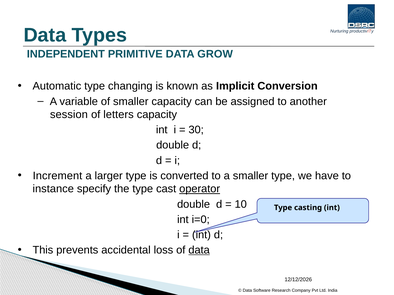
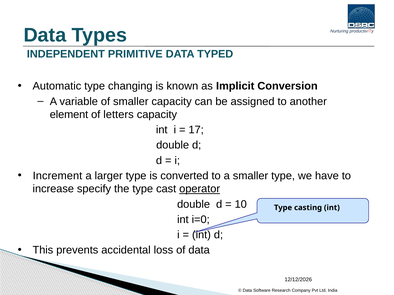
GROW: GROW -> TYPED
session: session -> element
30: 30 -> 17
instance: instance -> increase
data at (199, 250) underline: present -> none
